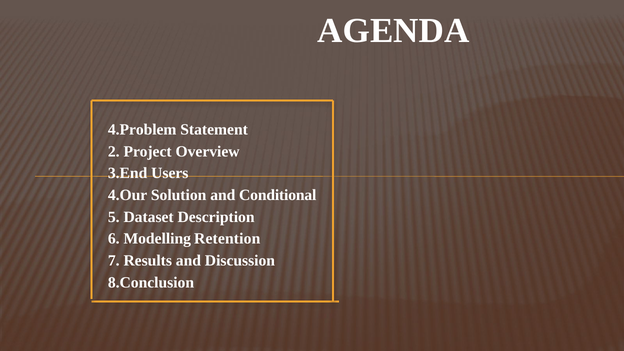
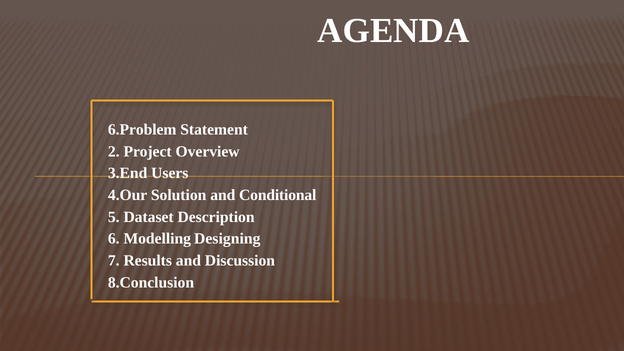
4.Problem: 4.Problem -> 6.Problem
Retention: Retention -> Designing
